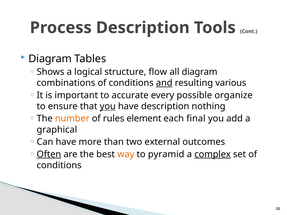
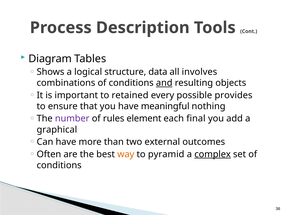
flow: flow -> data
all diagram: diagram -> involves
various: various -> objects
accurate: accurate -> retained
organize: organize -> provides
you at (108, 106) underline: present -> none
have description: description -> meaningful
number colour: orange -> purple
Often underline: present -> none
